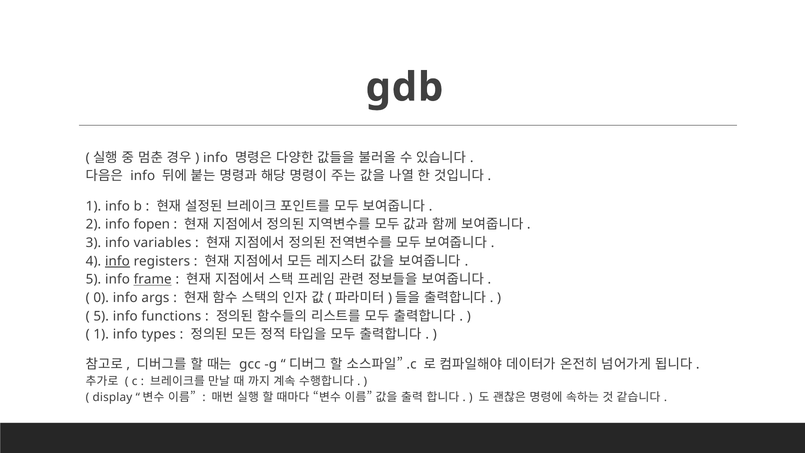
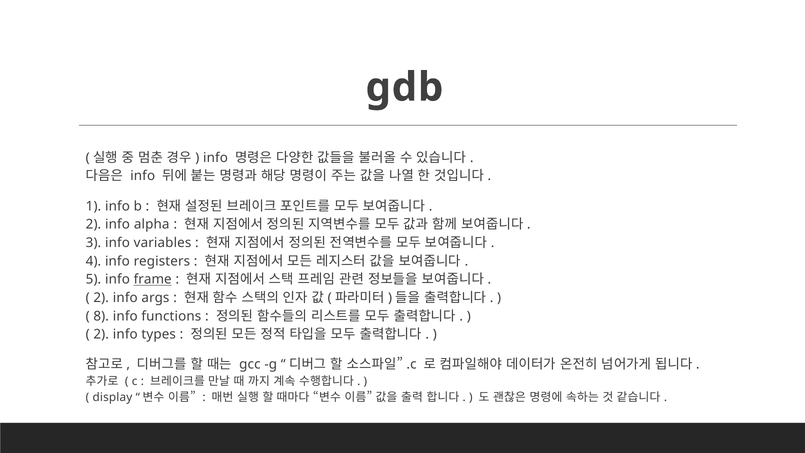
fopen: fopen -> alpha
info at (117, 261) underline: present -> none
0 at (101, 298): 0 -> 2
5 at (101, 316): 5 -> 8
1 at (101, 334): 1 -> 2
